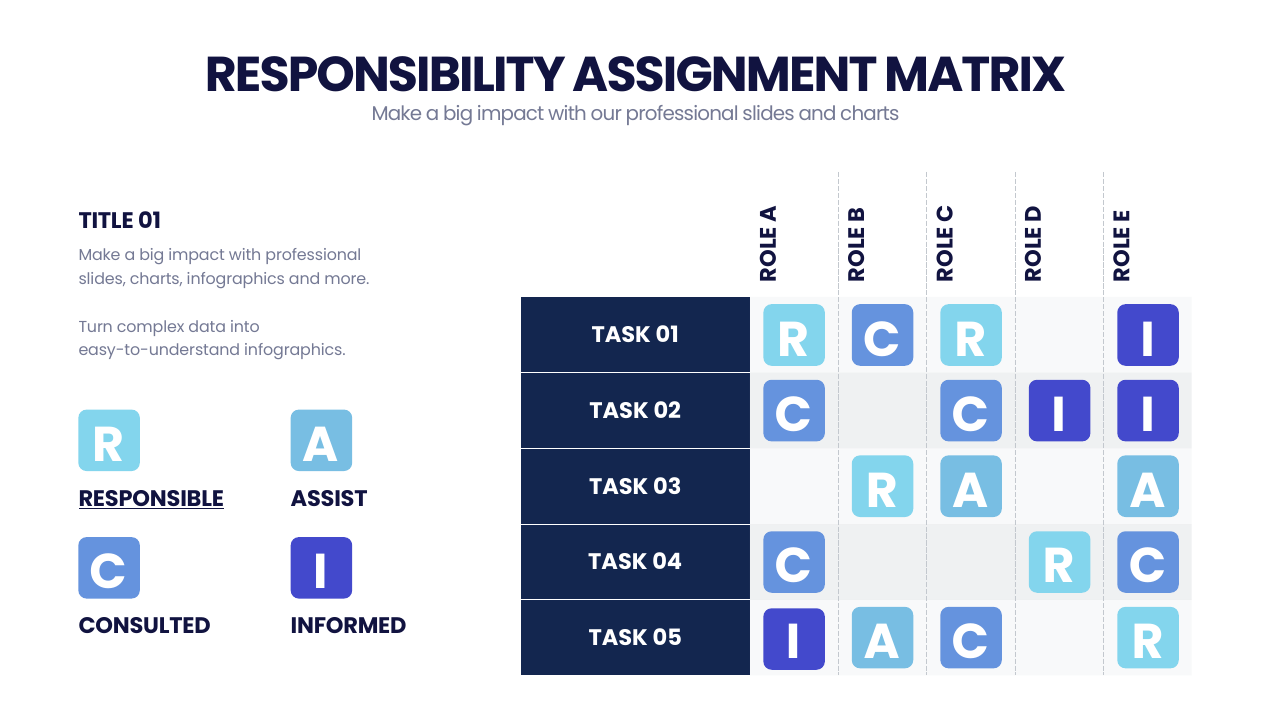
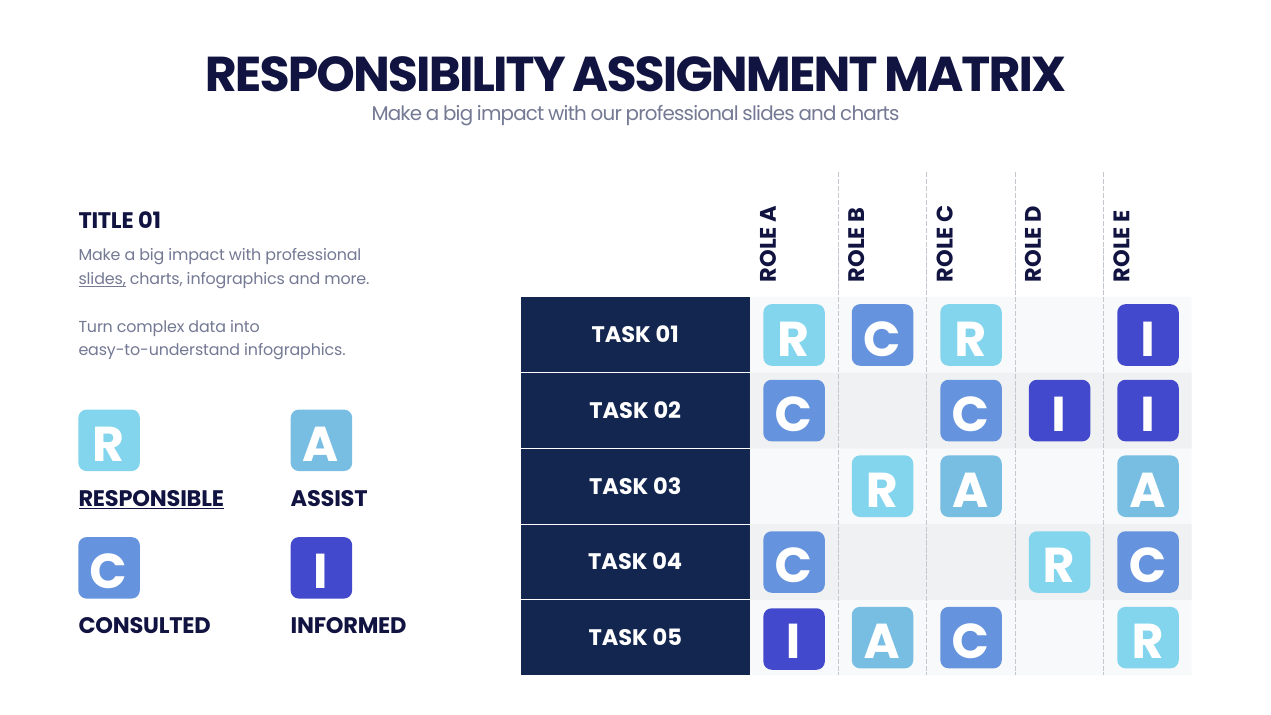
slides at (102, 279) underline: none -> present
